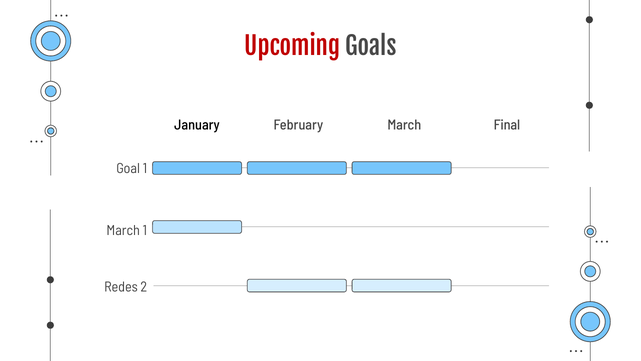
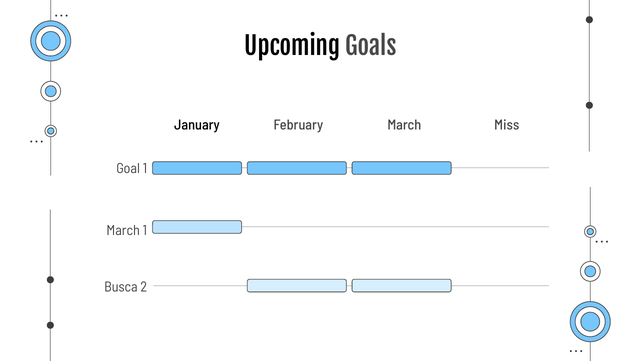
Upcoming colour: red -> black
Final: Final -> Miss
Redes: Redes -> Busca
